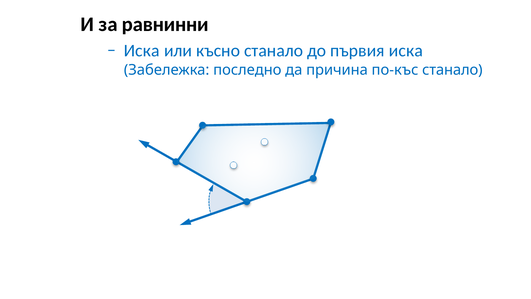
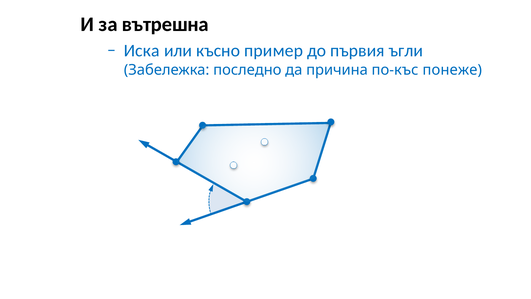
равнинни: равнинни -> вътрешна
късно станало: станало -> пример
първия иска: иска -> ъгли
по-къс станало: станало -> понеже
